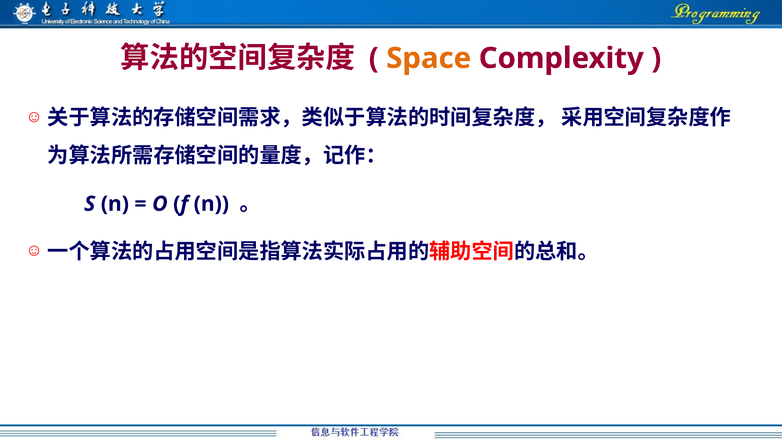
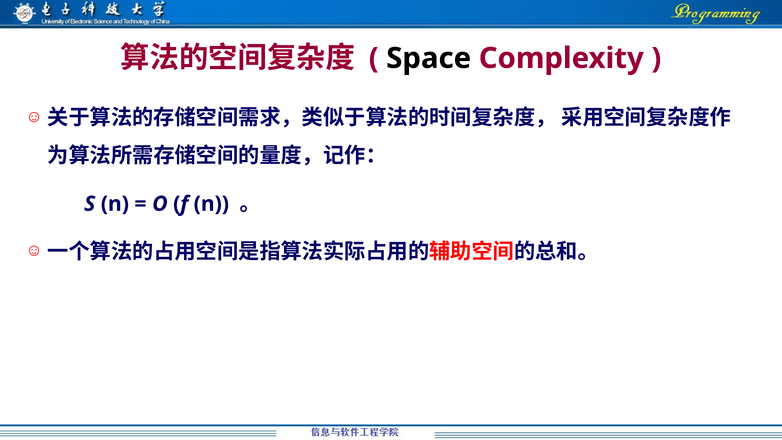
Space colour: orange -> black
